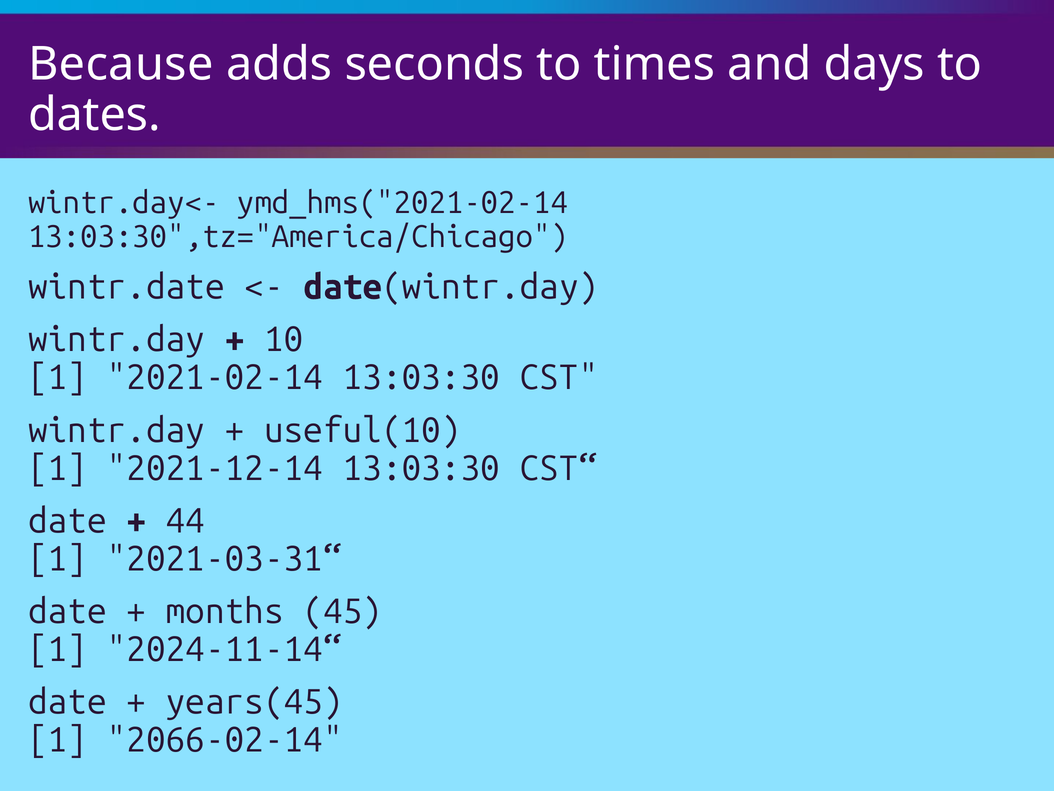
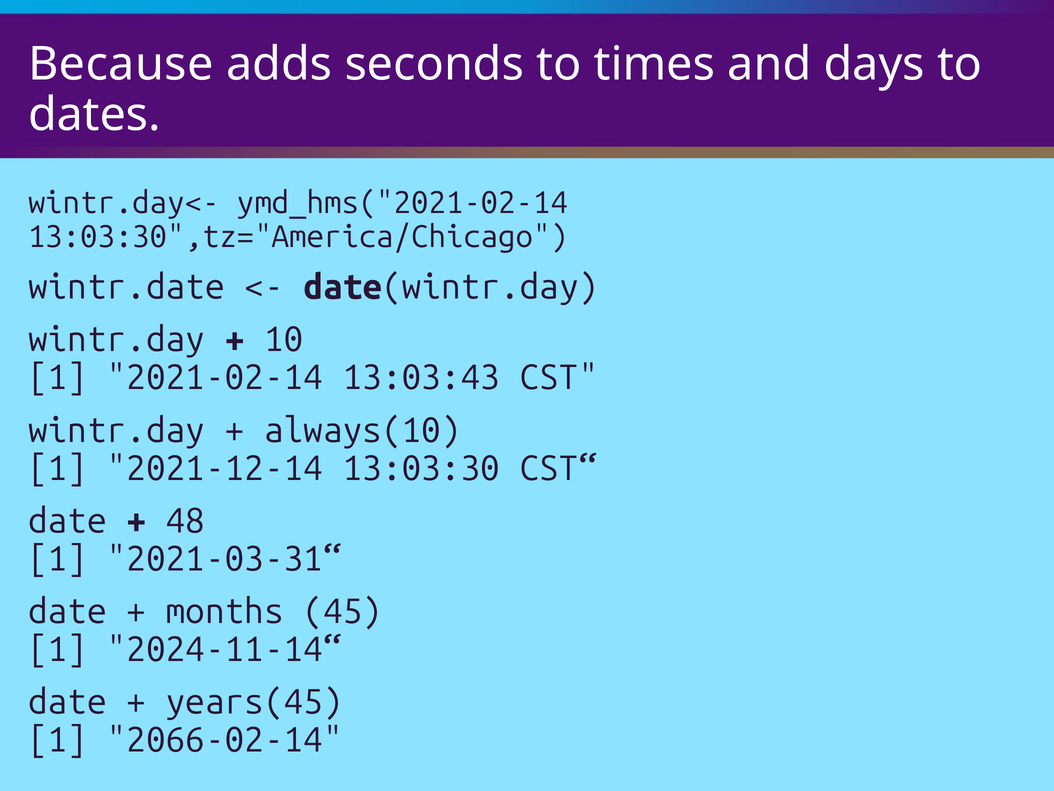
2021-02-14 13:03:30: 13:03:30 -> 13:03:43
useful(10: useful(10 -> always(10
44: 44 -> 48
